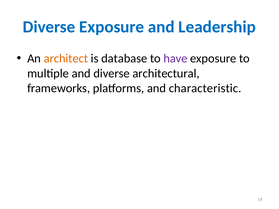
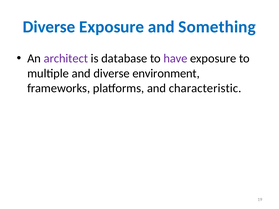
Leadership: Leadership -> Something
architect colour: orange -> purple
architectural: architectural -> environment
